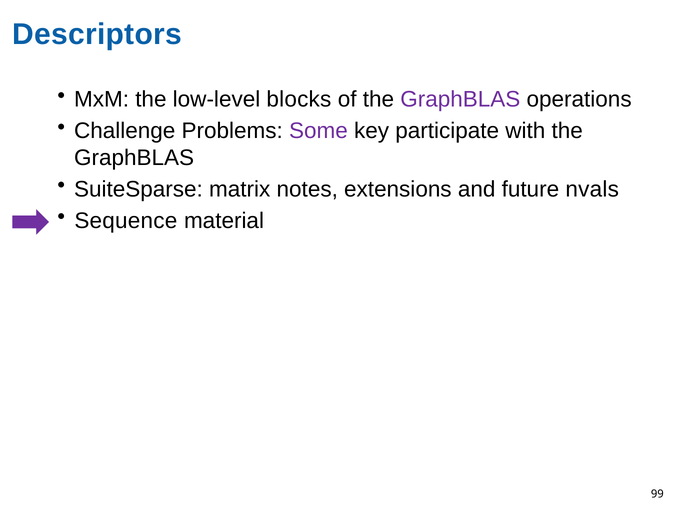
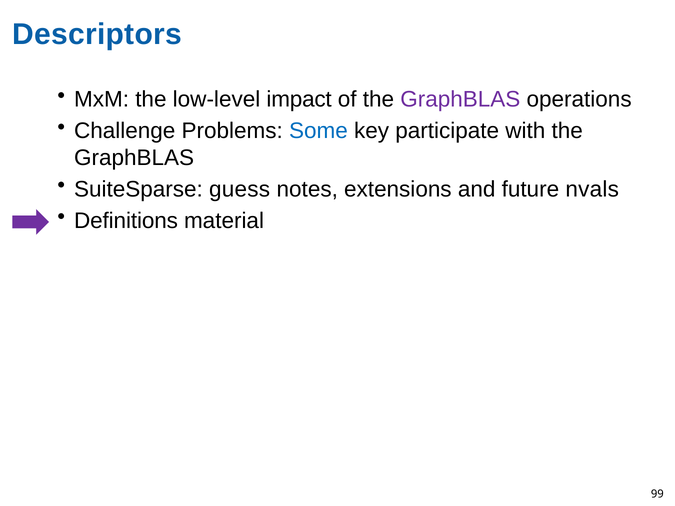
blocks: blocks -> impact
Some colour: purple -> blue
matrix: matrix -> guess
Sequence: Sequence -> Definitions
